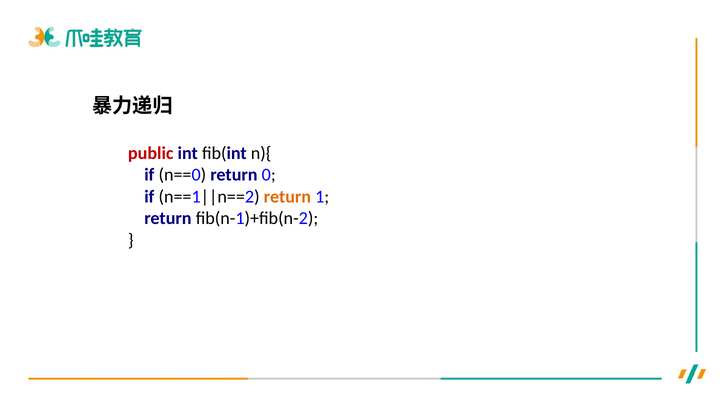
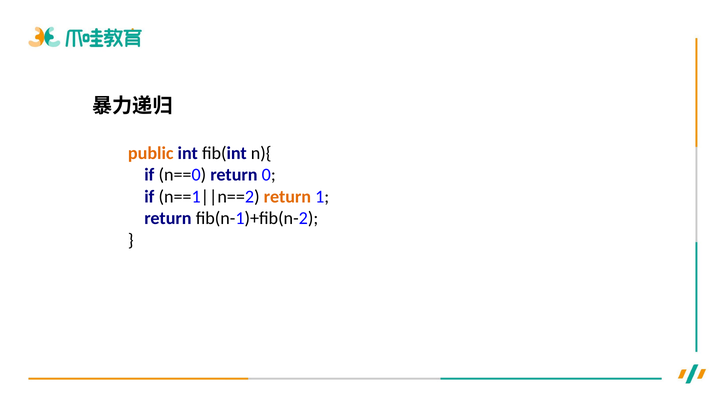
public colour: red -> orange
